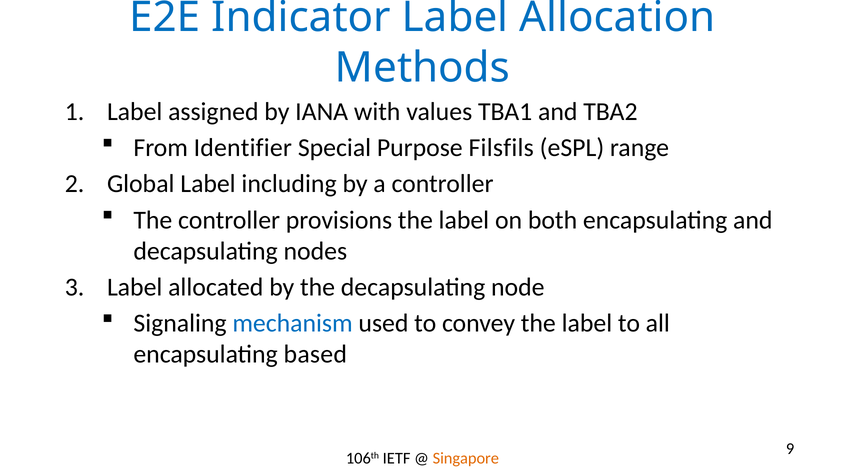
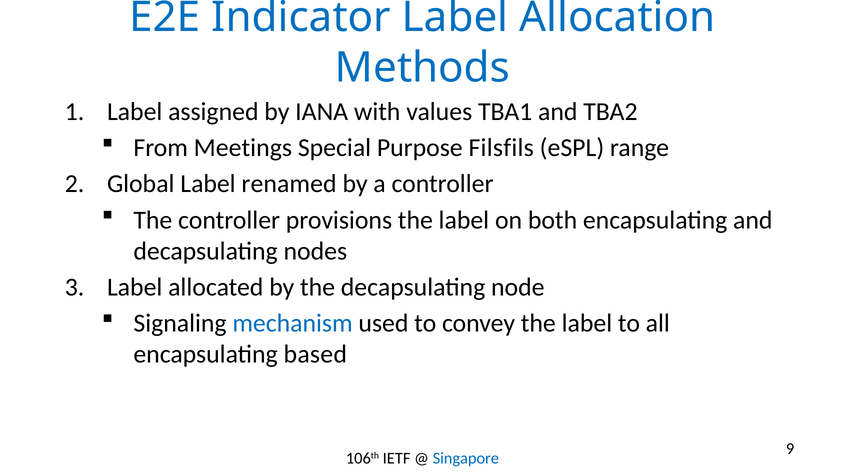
Identifier: Identifier -> Meetings
including: including -> renamed
Singapore colour: orange -> blue
